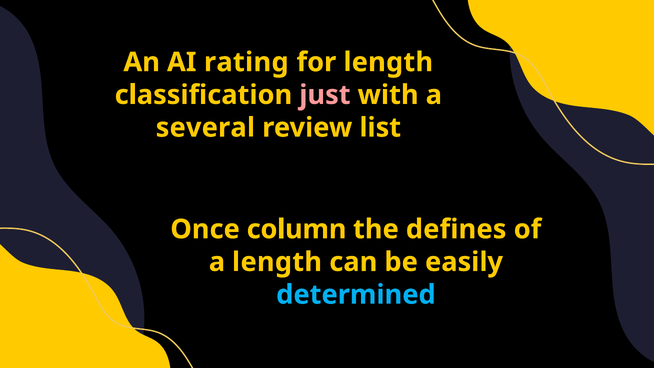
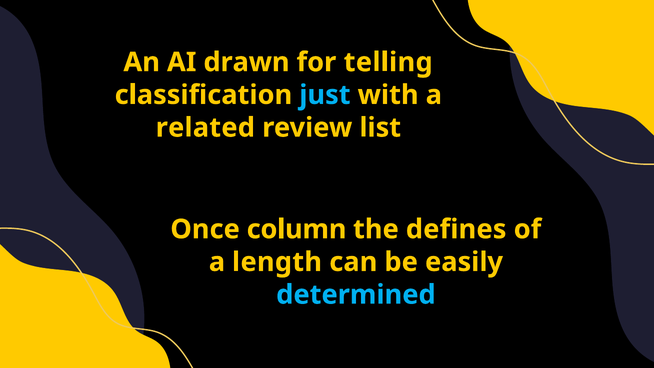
rating: rating -> drawn
for length: length -> telling
just colour: pink -> light blue
several: several -> related
